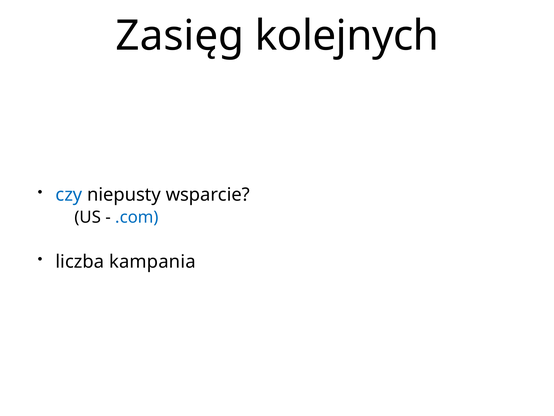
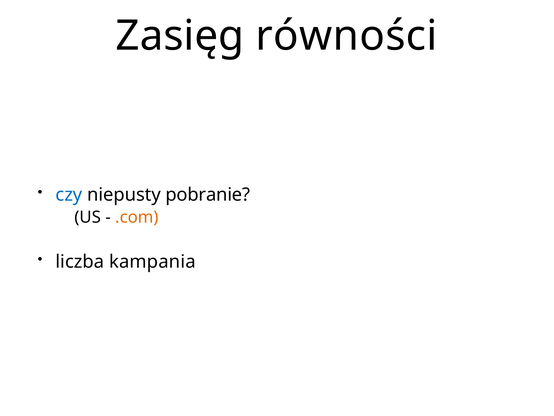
kolejnych: kolejnych -> równości
wsparcie: wsparcie -> pobranie
.com colour: blue -> orange
